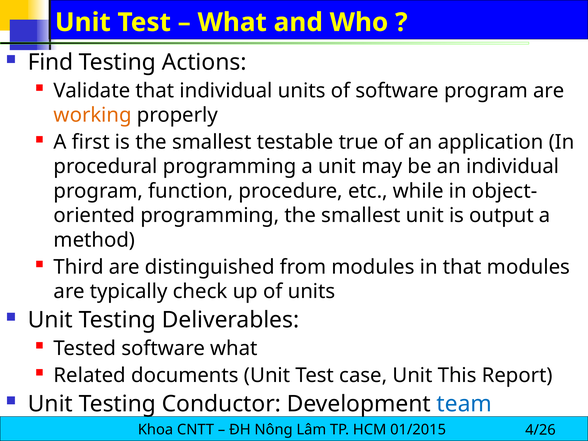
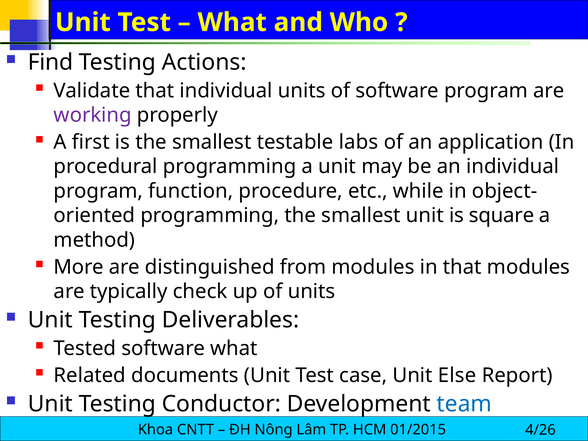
working colour: orange -> purple
true: true -> labs
output: output -> square
Third: Third -> More
This: This -> Else
